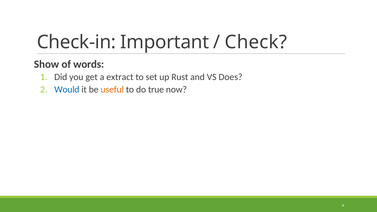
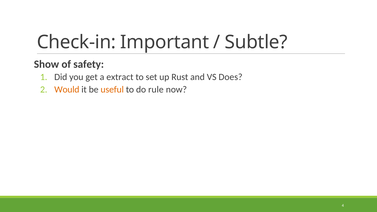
Check: Check -> Subtle
words: words -> safety
Would colour: blue -> orange
true: true -> rule
